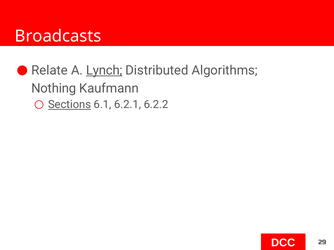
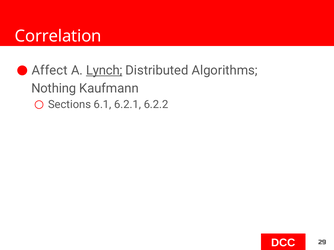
Broadcasts: Broadcasts -> Correlation
Relate: Relate -> Affect
Sections underline: present -> none
